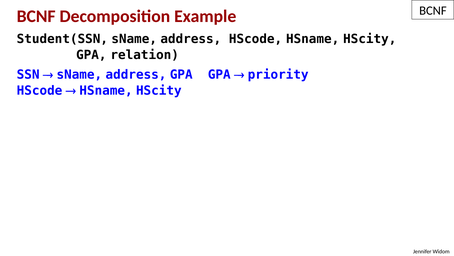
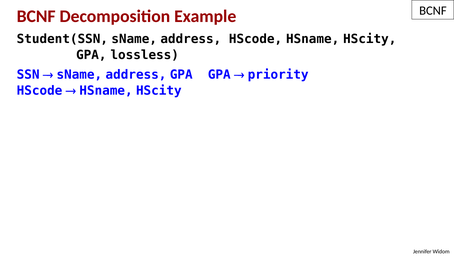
relation: relation -> lossless
